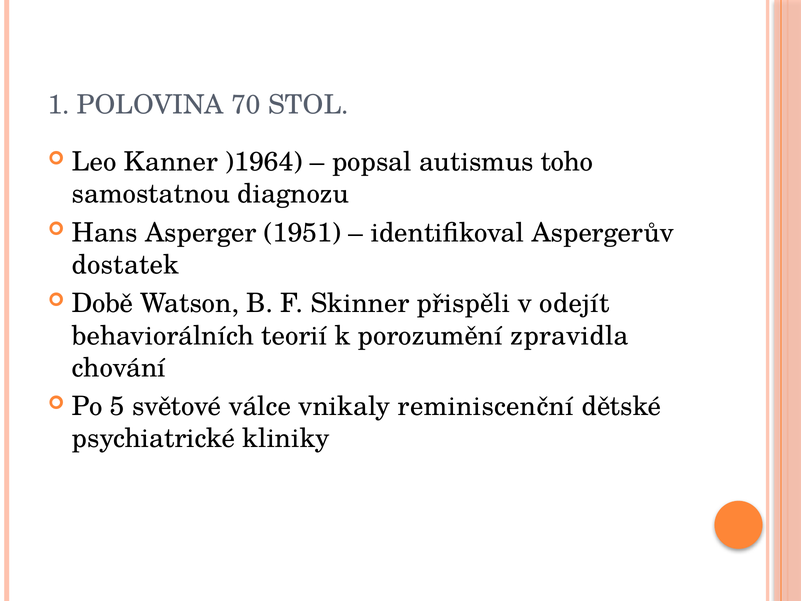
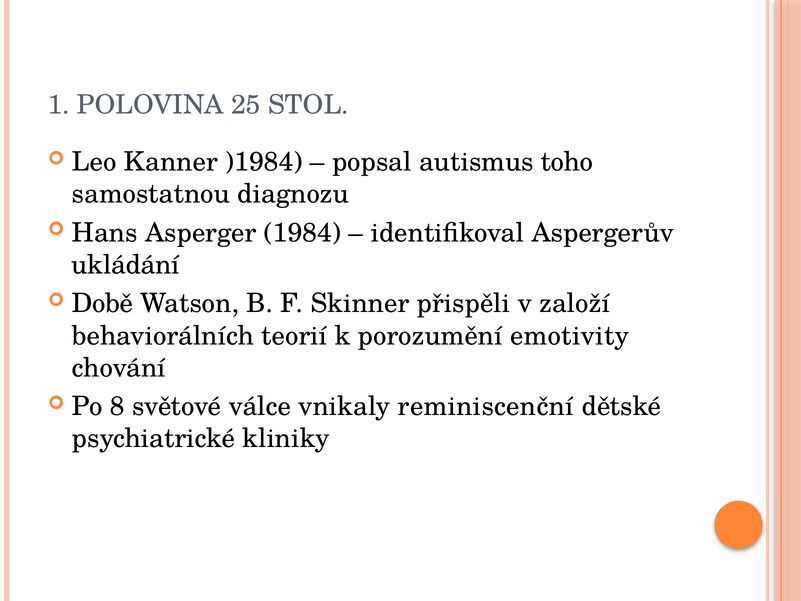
70: 70 -> 25
)1964: )1964 -> )1984
1951: 1951 -> 1984
dostatek: dostatek -> ukládání
odejít: odejít -> založí
zpravidla: zpravidla -> emotivity
5: 5 -> 8
